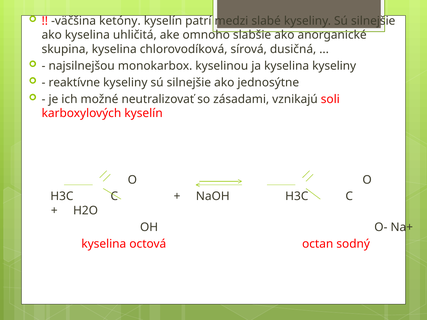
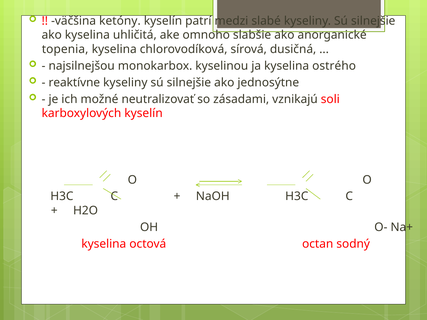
skupina: skupina -> topenia
kyselina kyseliny: kyseliny -> ostrého
